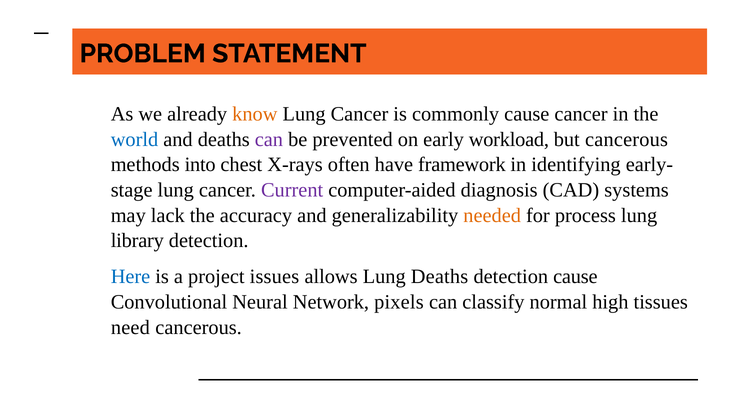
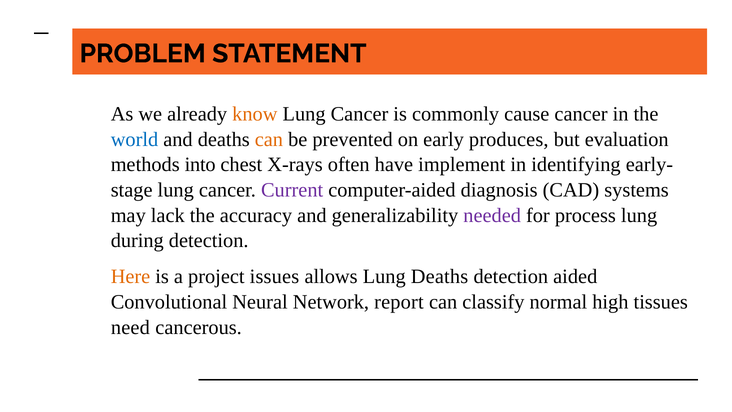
can at (269, 139) colour: purple -> orange
workload: workload -> produces
but cancerous: cancerous -> evaluation
framework: framework -> implement
needed colour: orange -> purple
library: library -> during
Here colour: blue -> orange
detection cause: cause -> aided
pixels: pixels -> report
